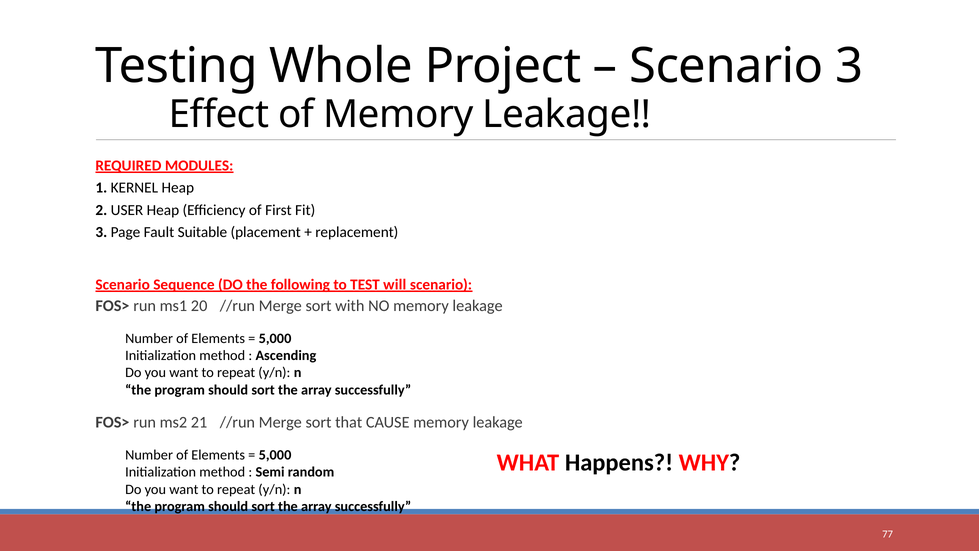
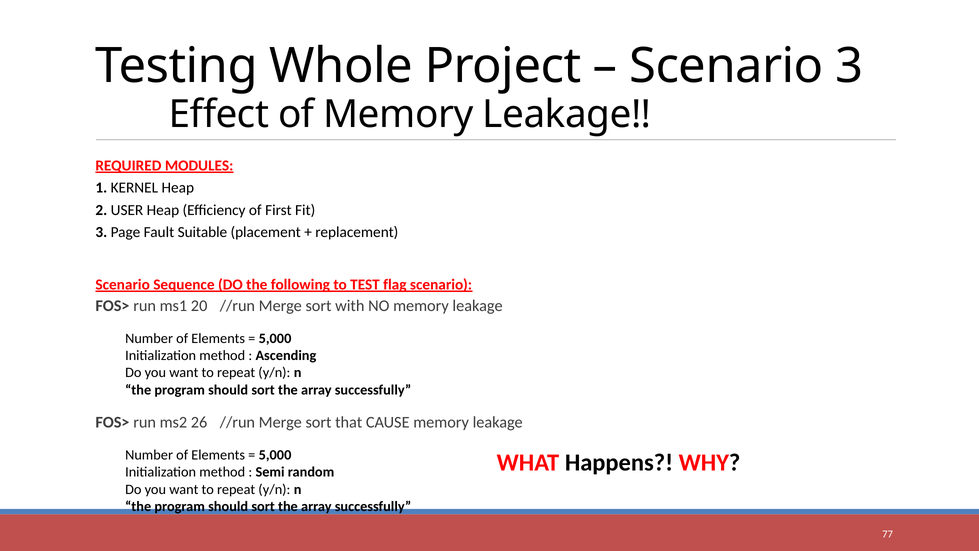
will: will -> flag
21: 21 -> 26
